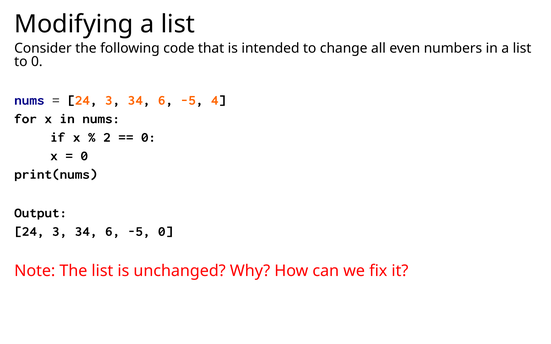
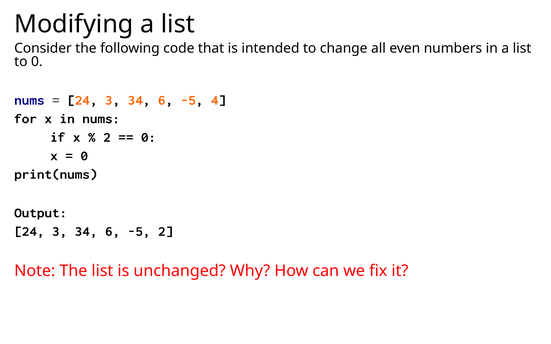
-5 0: 0 -> 2
